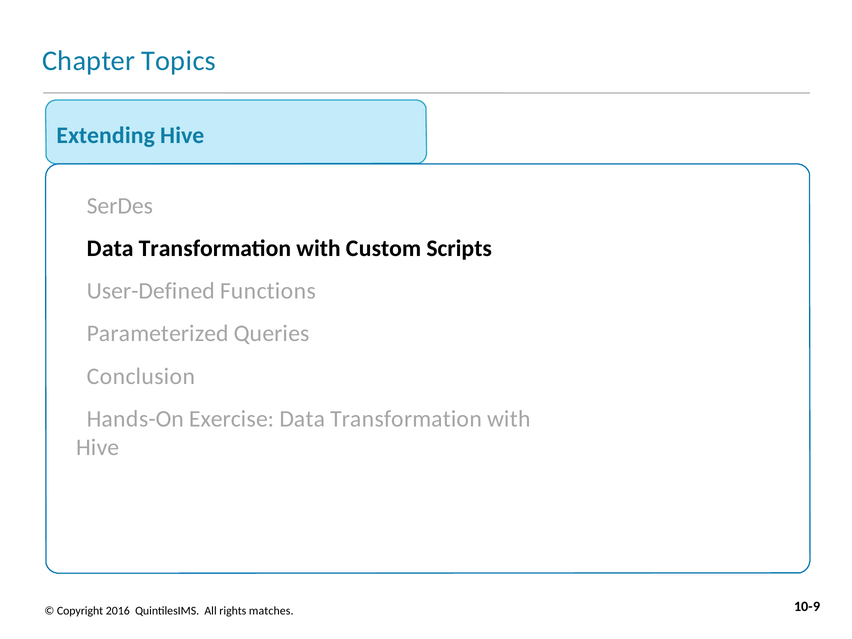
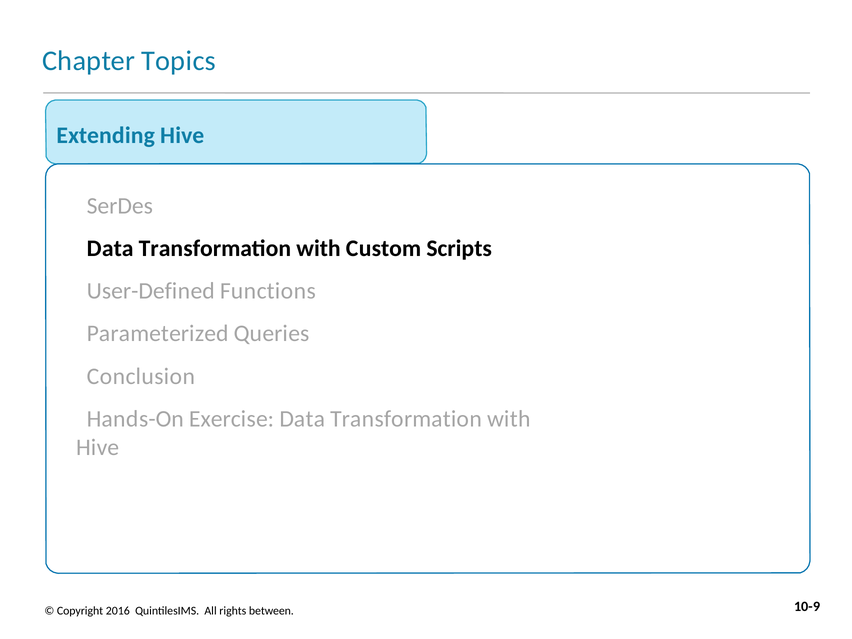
matches: matches -> between
